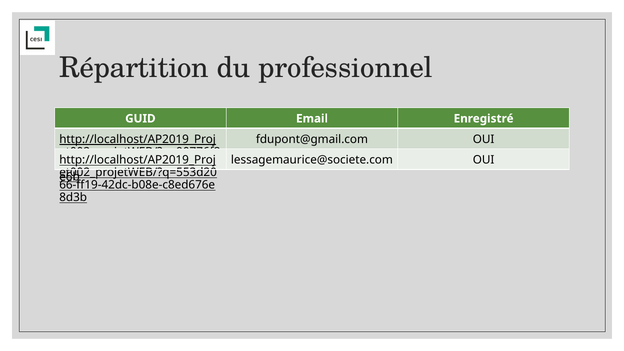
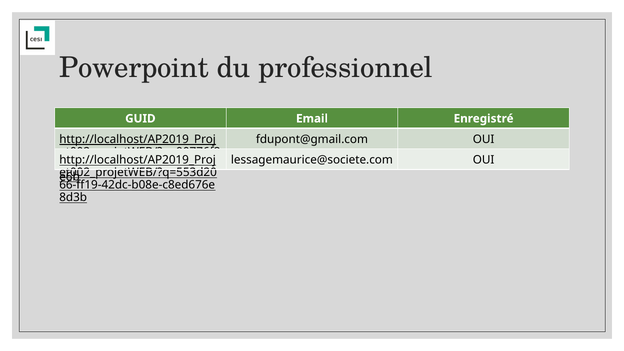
Répartition: Répartition -> Powerpoint
